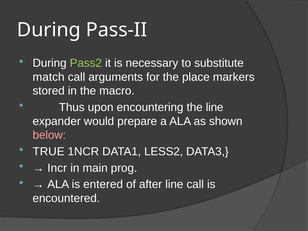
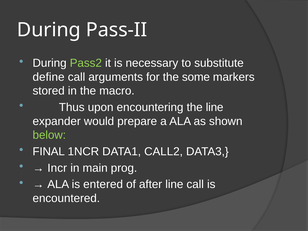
match: match -> define
place: place -> some
below colour: pink -> light green
TRUE: TRUE -> FINAL
LESS2: LESS2 -> CALL2
